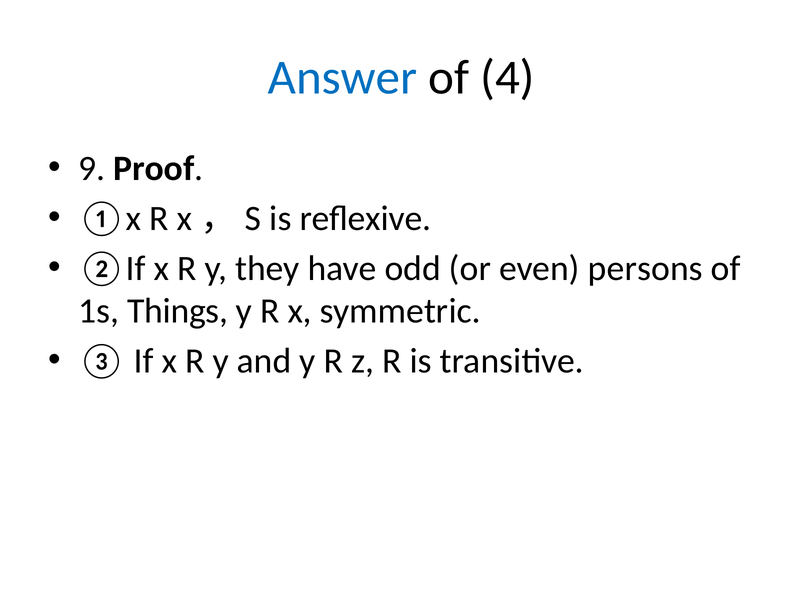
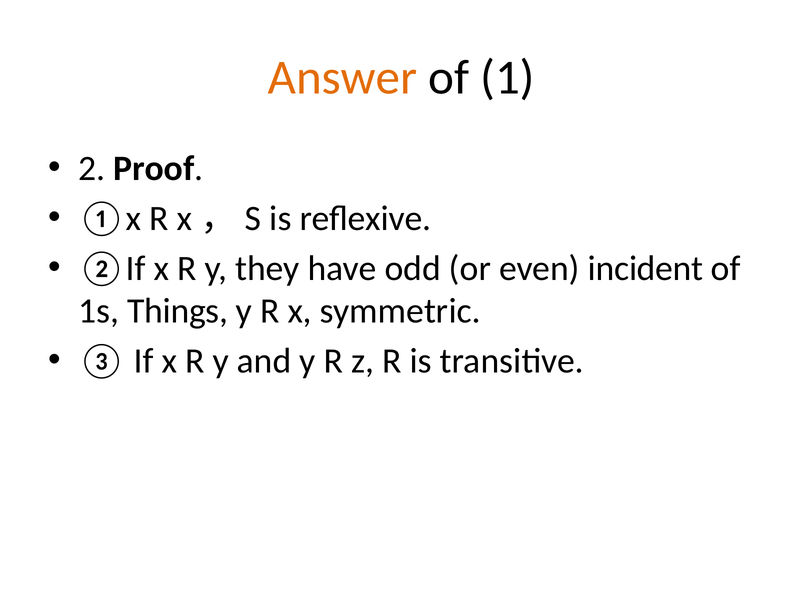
Answer colour: blue -> orange
4: 4 -> 1
9: 9 -> 2
persons: persons -> incident
